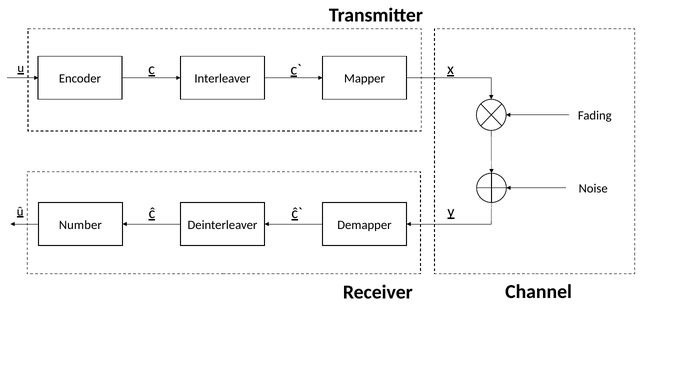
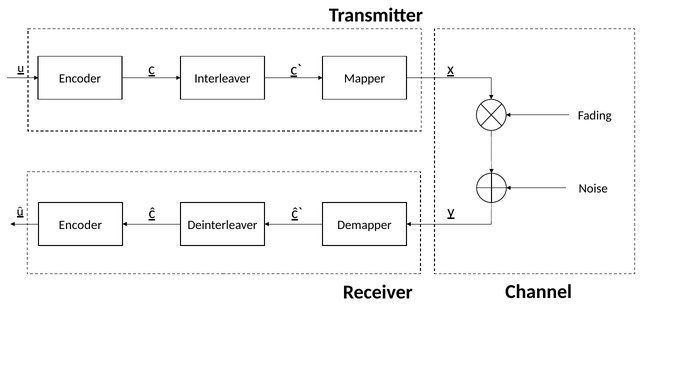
Number at (80, 225): Number -> Encoder
